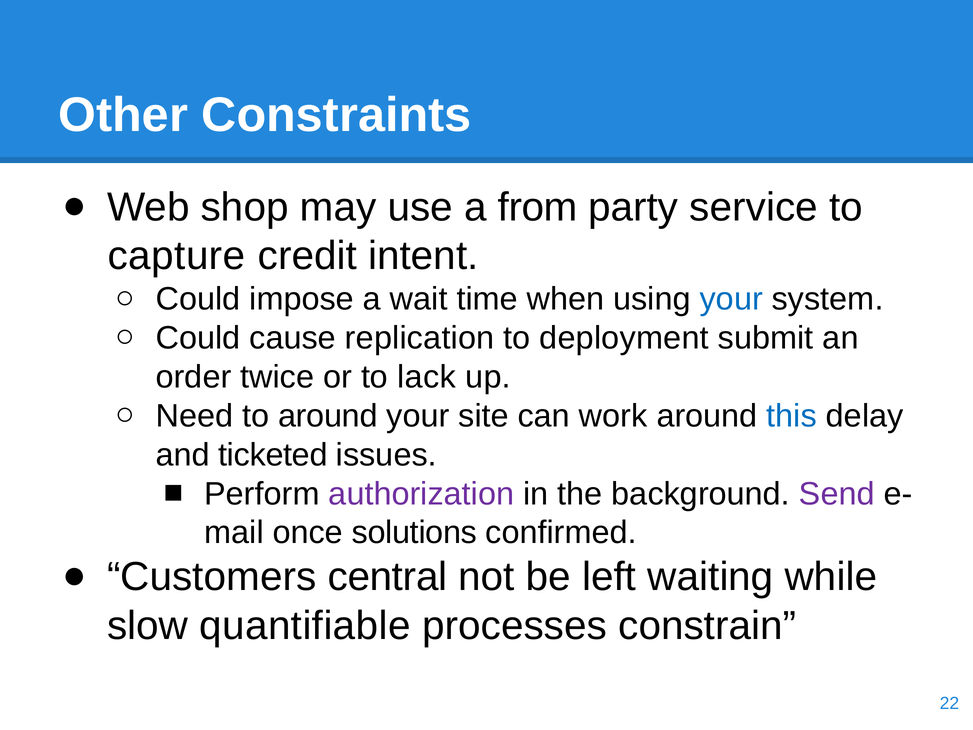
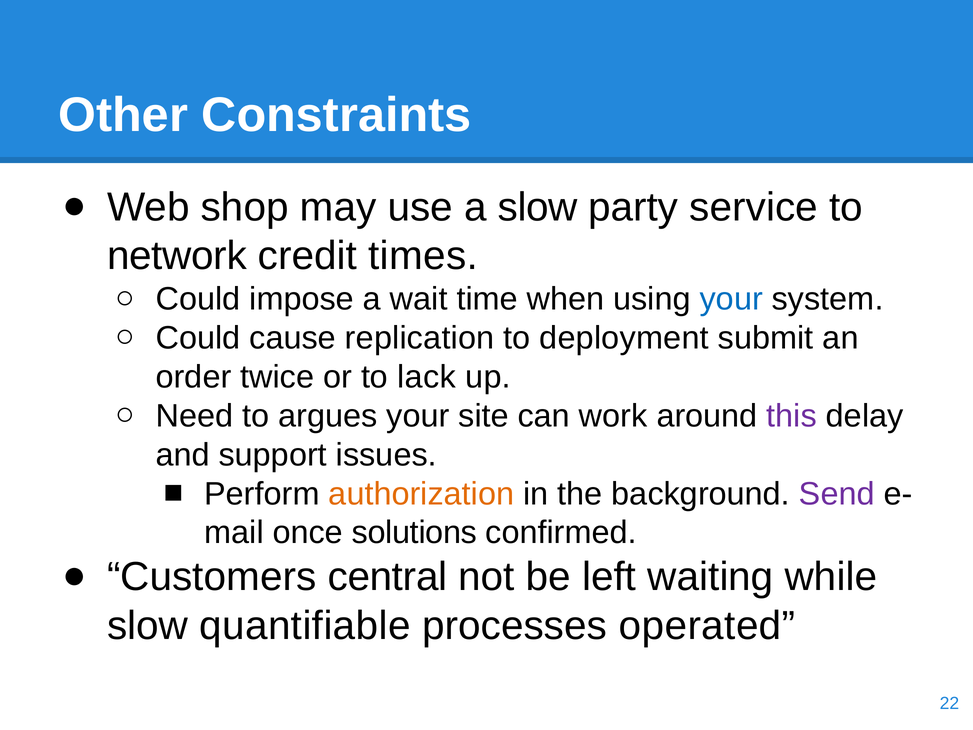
a from: from -> slow
capture: capture -> network
intent: intent -> times
to around: around -> argues
this colour: blue -> purple
ticketed: ticketed -> support
authorization colour: purple -> orange
constrain: constrain -> operated
